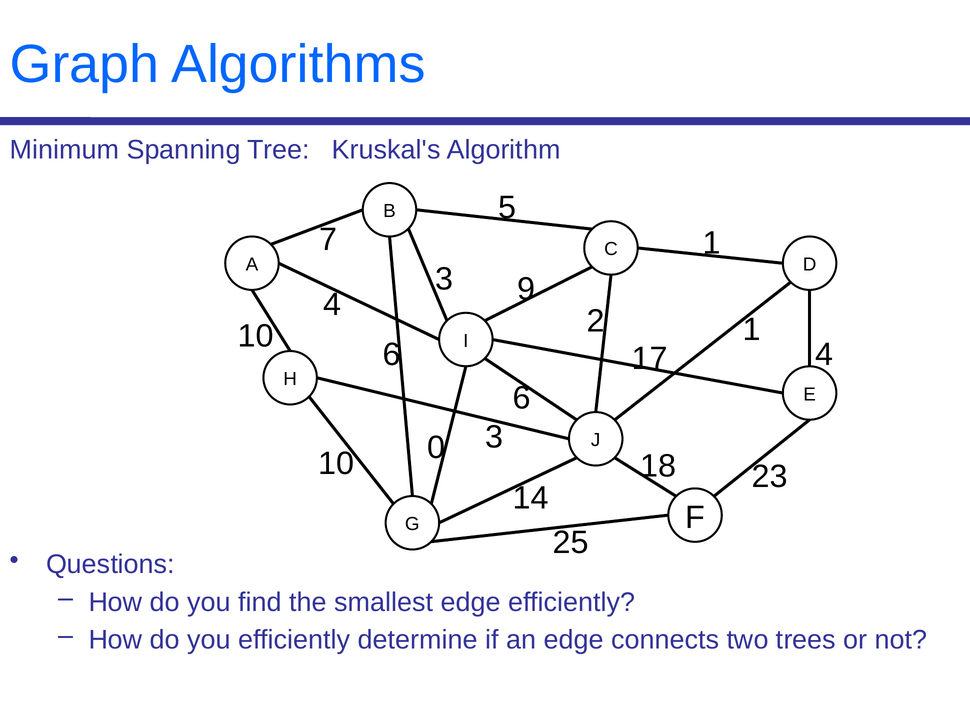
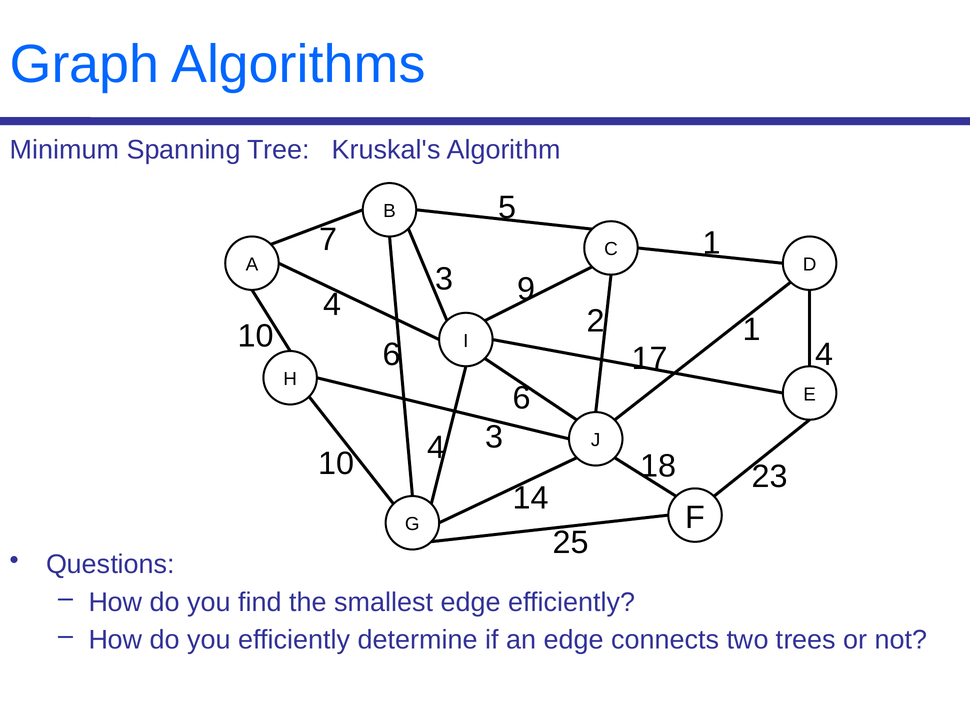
10 0: 0 -> 4
